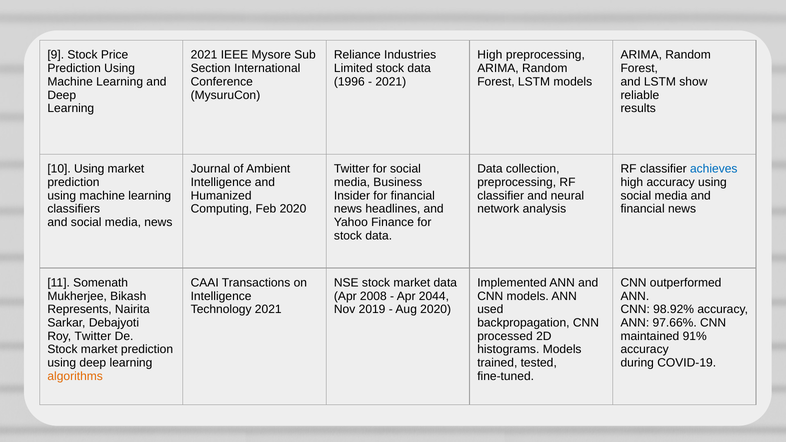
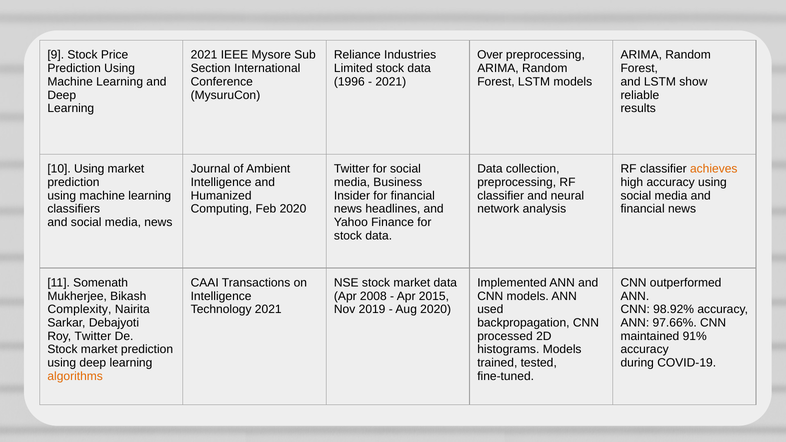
High at (490, 55): High -> Over
achieves colour: blue -> orange
2044: 2044 -> 2015
Represents: Represents -> Complexity
